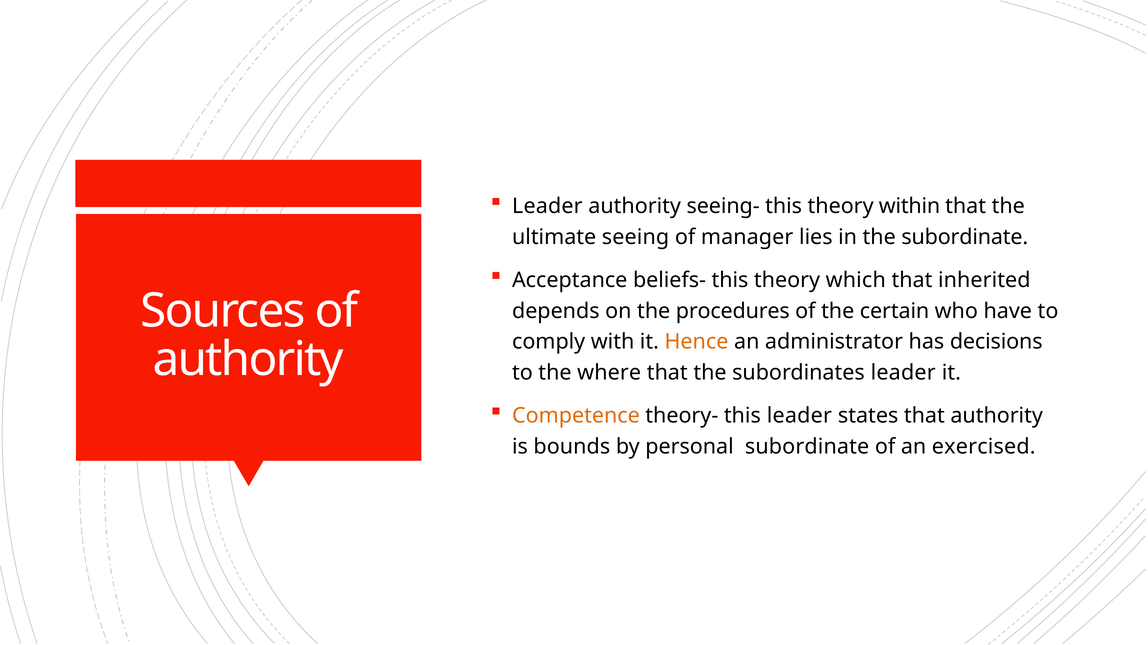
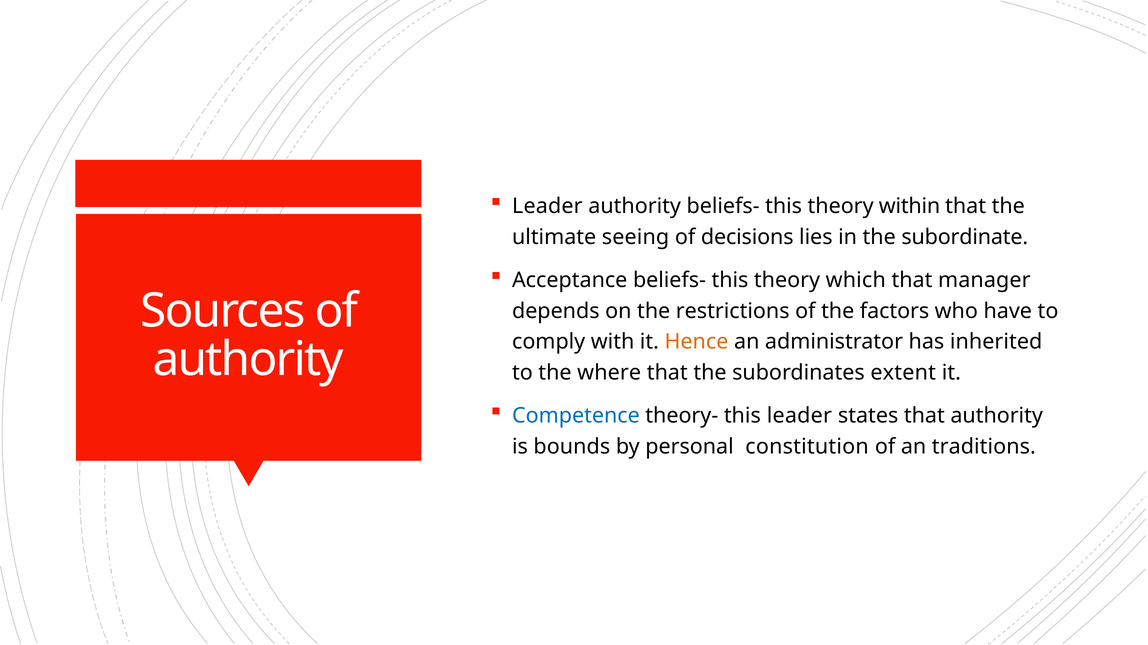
authority seeing-: seeing- -> beliefs-
manager: manager -> decisions
inherited: inherited -> manager
procedures: procedures -> restrictions
certain: certain -> factors
decisions: decisions -> inherited
subordinates leader: leader -> extent
Competence colour: orange -> blue
personal subordinate: subordinate -> constitution
exercised: exercised -> traditions
